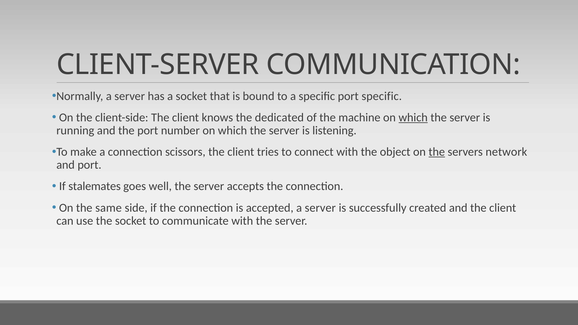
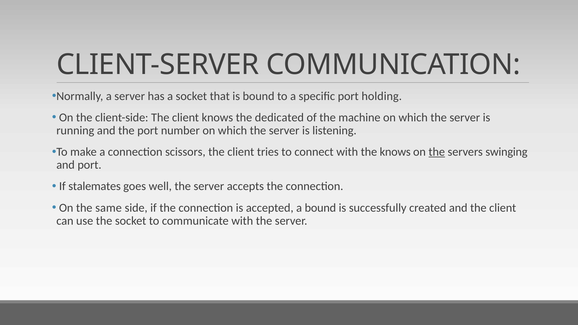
port specific: specific -> holding
which at (413, 118) underline: present -> none
the object: object -> knows
network: network -> swinging
accepted a server: server -> bound
